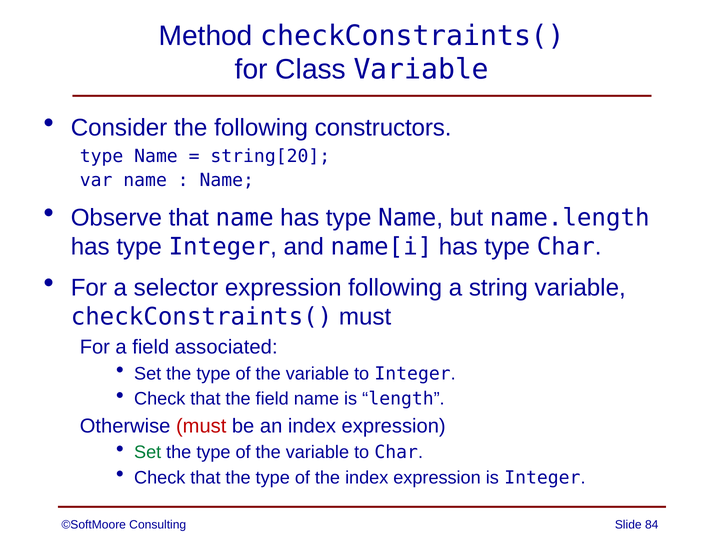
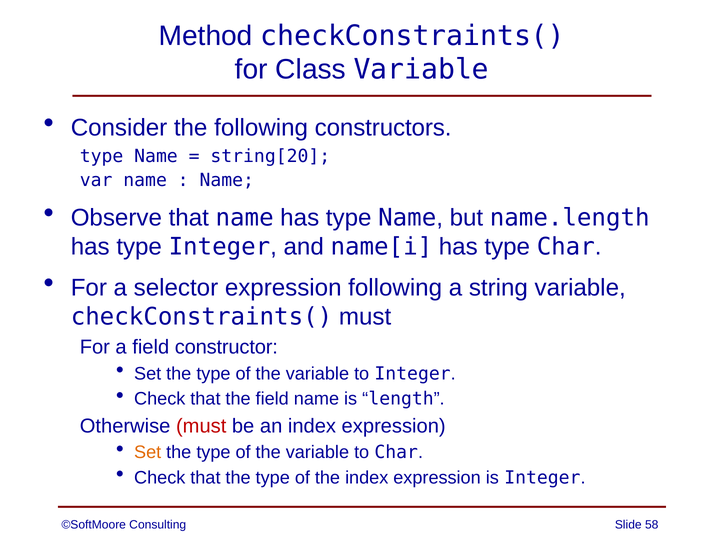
associated: associated -> constructor
Set at (148, 452) colour: green -> orange
84: 84 -> 58
